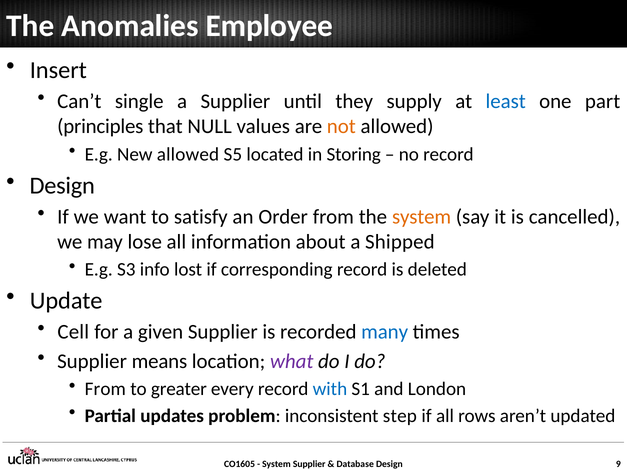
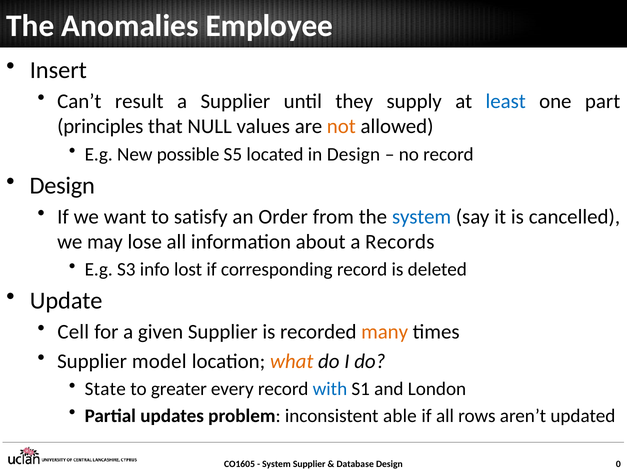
single: single -> result
New allowed: allowed -> possible
in Storing: Storing -> Design
system at (422, 217) colour: orange -> blue
Shipped: Shipped -> Records
many colour: blue -> orange
means: means -> model
what colour: purple -> orange
From at (105, 389): From -> State
step: step -> able
9: 9 -> 0
